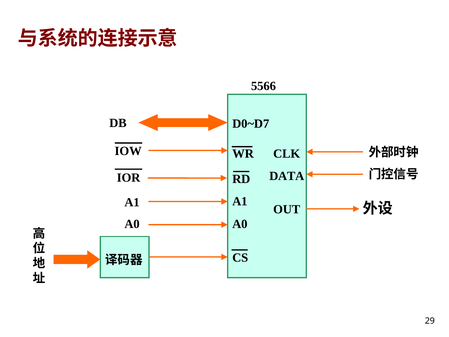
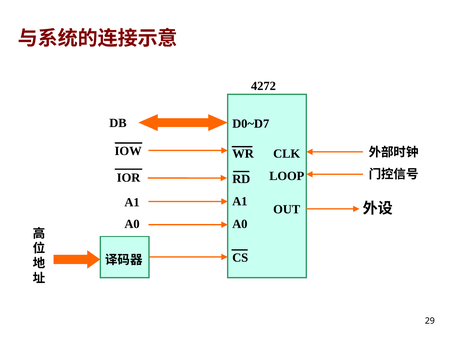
5566: 5566 -> 4272
DATA: DATA -> LOOP
